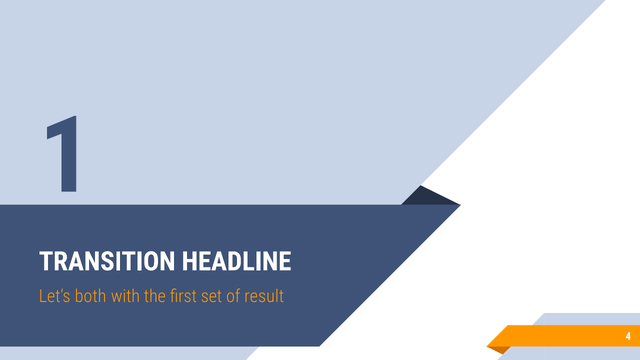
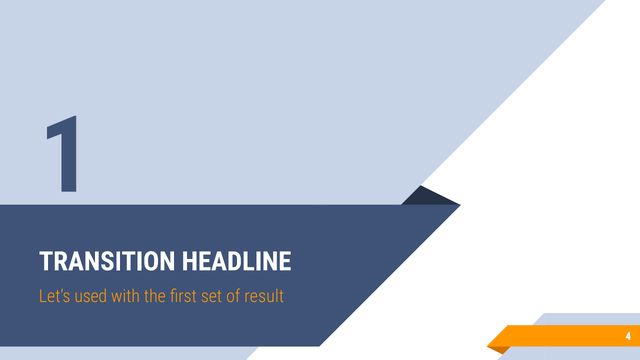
both: both -> used
